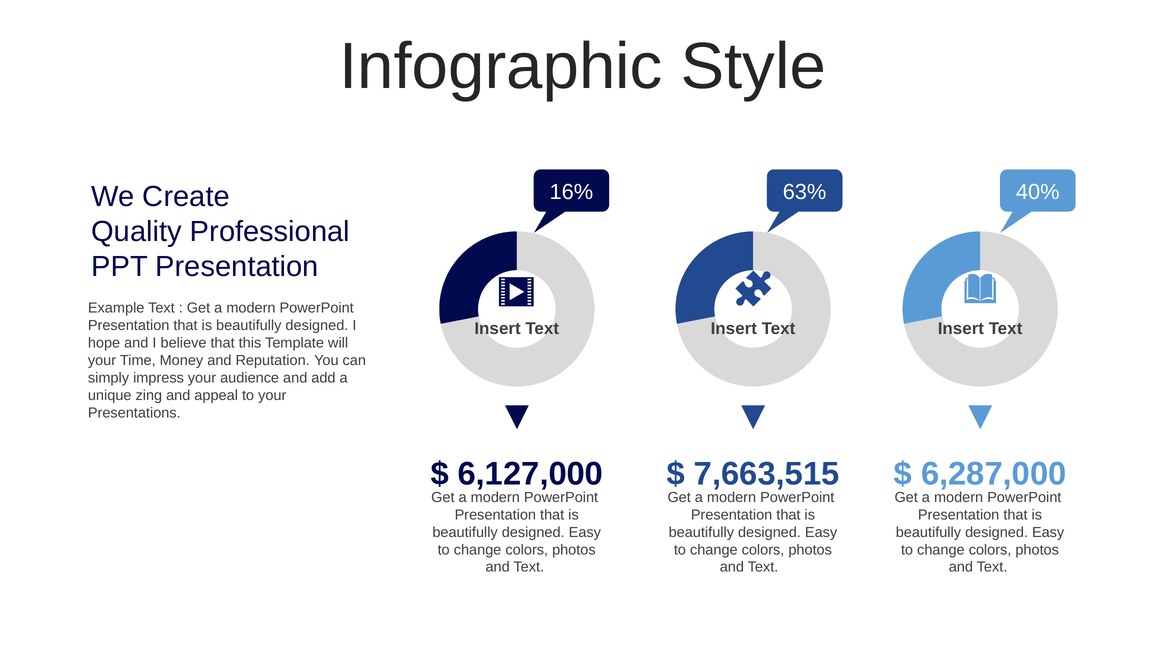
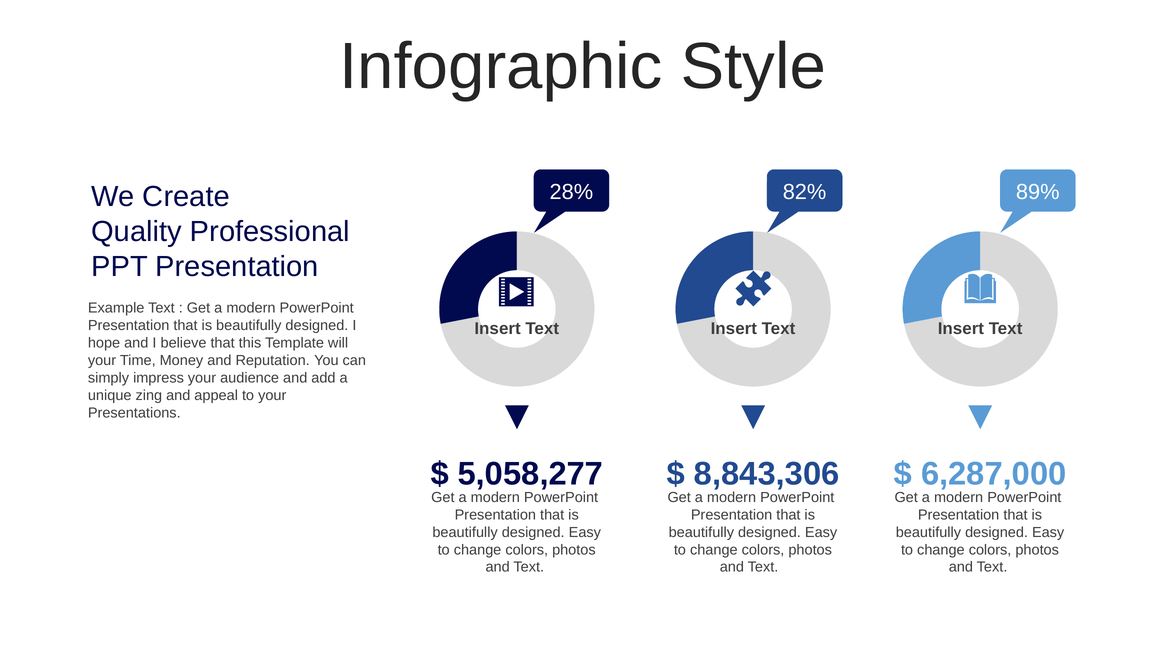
16%: 16% -> 28%
63%: 63% -> 82%
40%: 40% -> 89%
6,127,000: 6,127,000 -> 5,058,277
7,663,515: 7,663,515 -> 8,843,306
